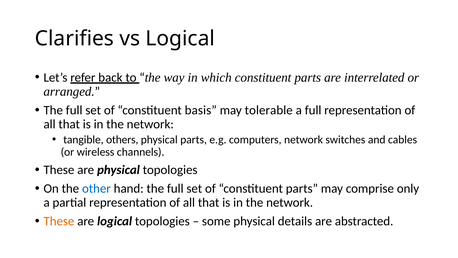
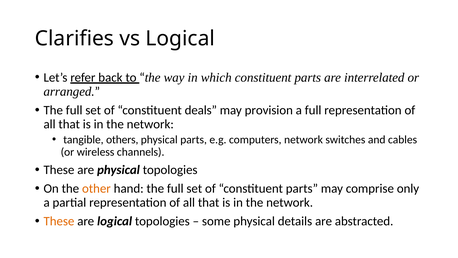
basis: basis -> deals
tolerable: tolerable -> provision
other colour: blue -> orange
